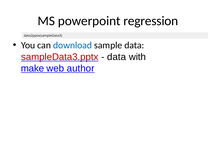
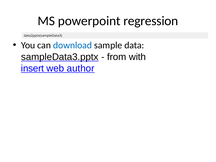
sampleData3.pptx colour: red -> black
data at (117, 57): data -> from
make: make -> insert
